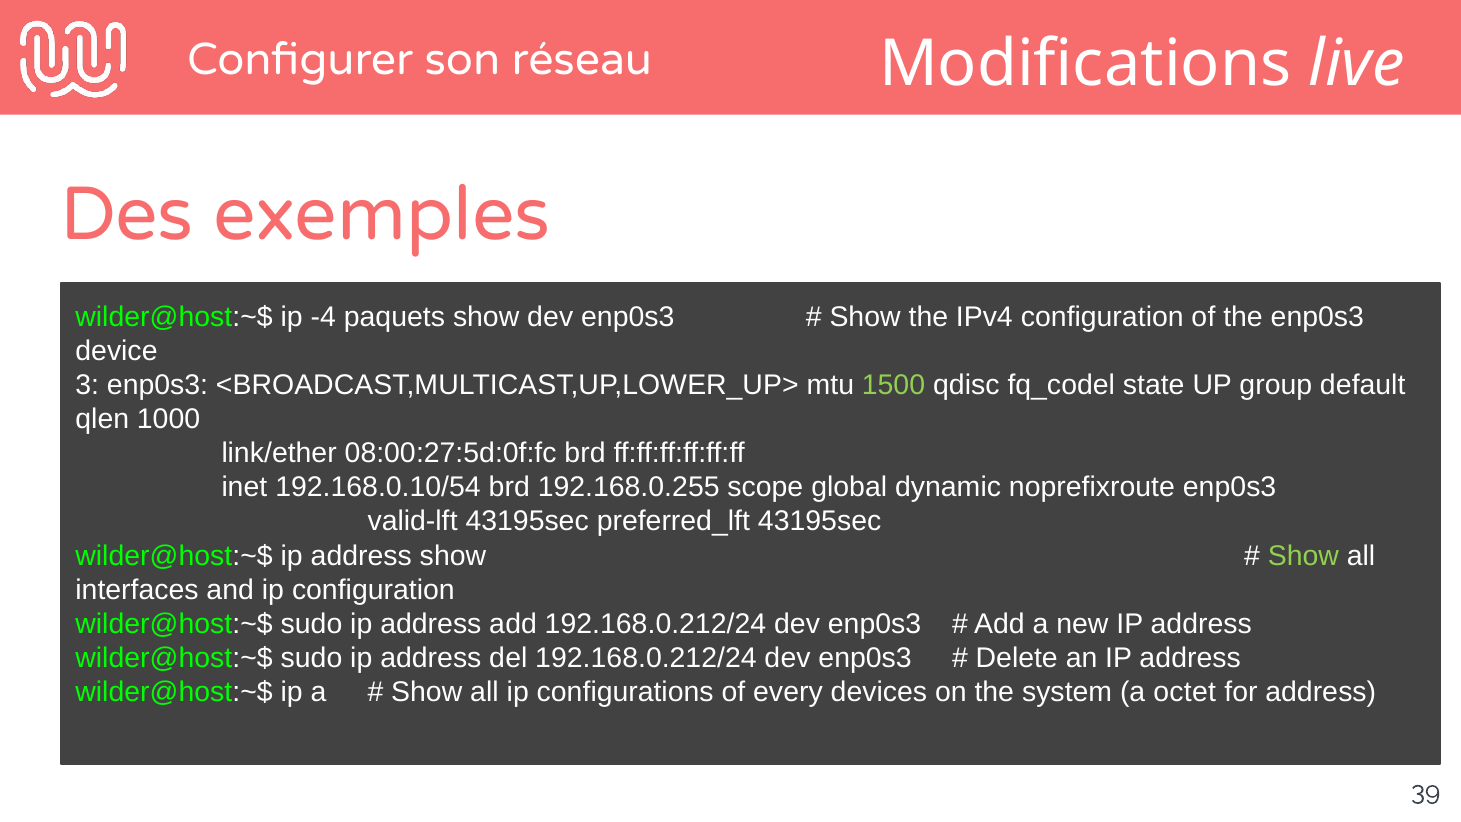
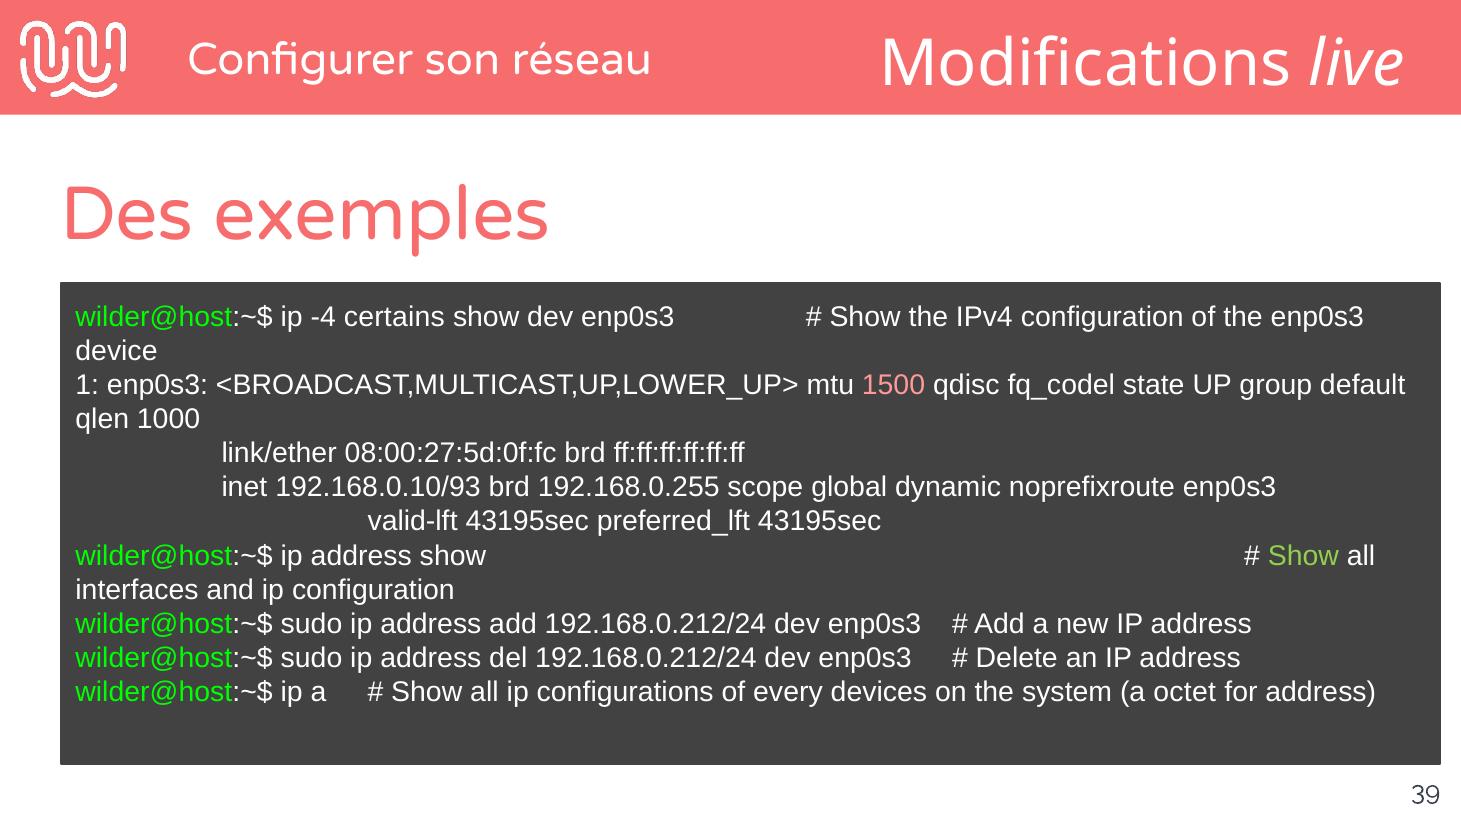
paquets: paquets -> certains
3: 3 -> 1
1500 colour: light green -> pink
192.168.0.10/54: 192.168.0.10/54 -> 192.168.0.10/93
